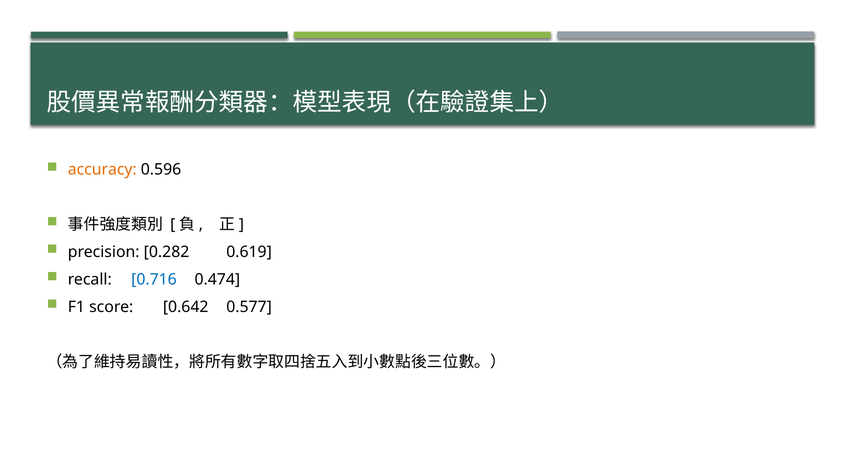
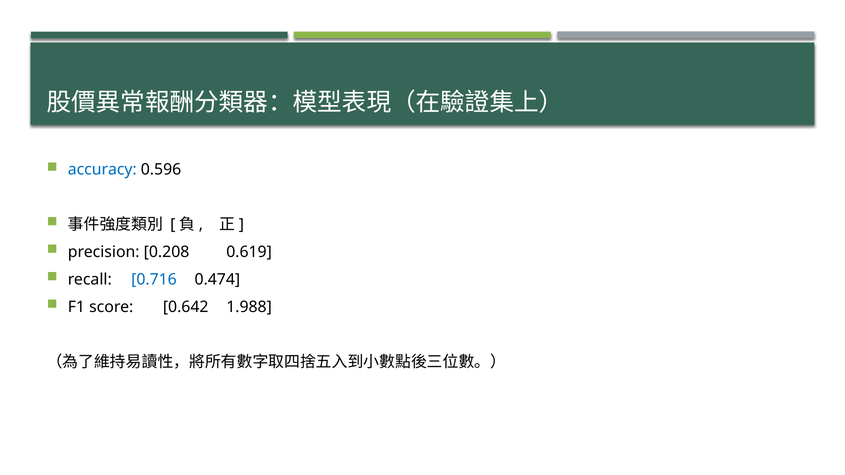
accuracy colour: orange -> blue
0.282: 0.282 -> 0.208
0.577: 0.577 -> 1.988
